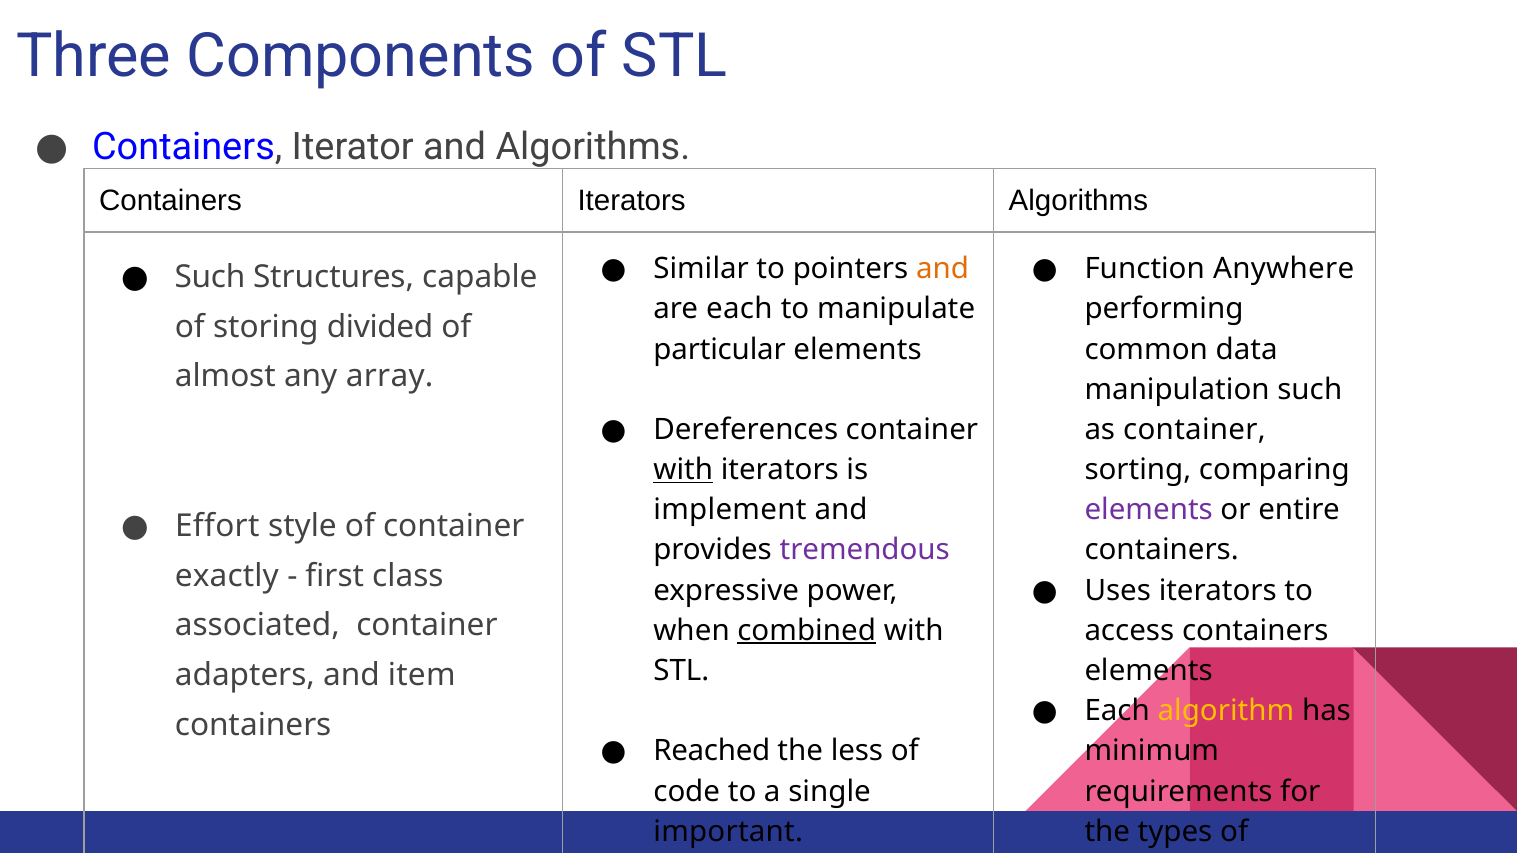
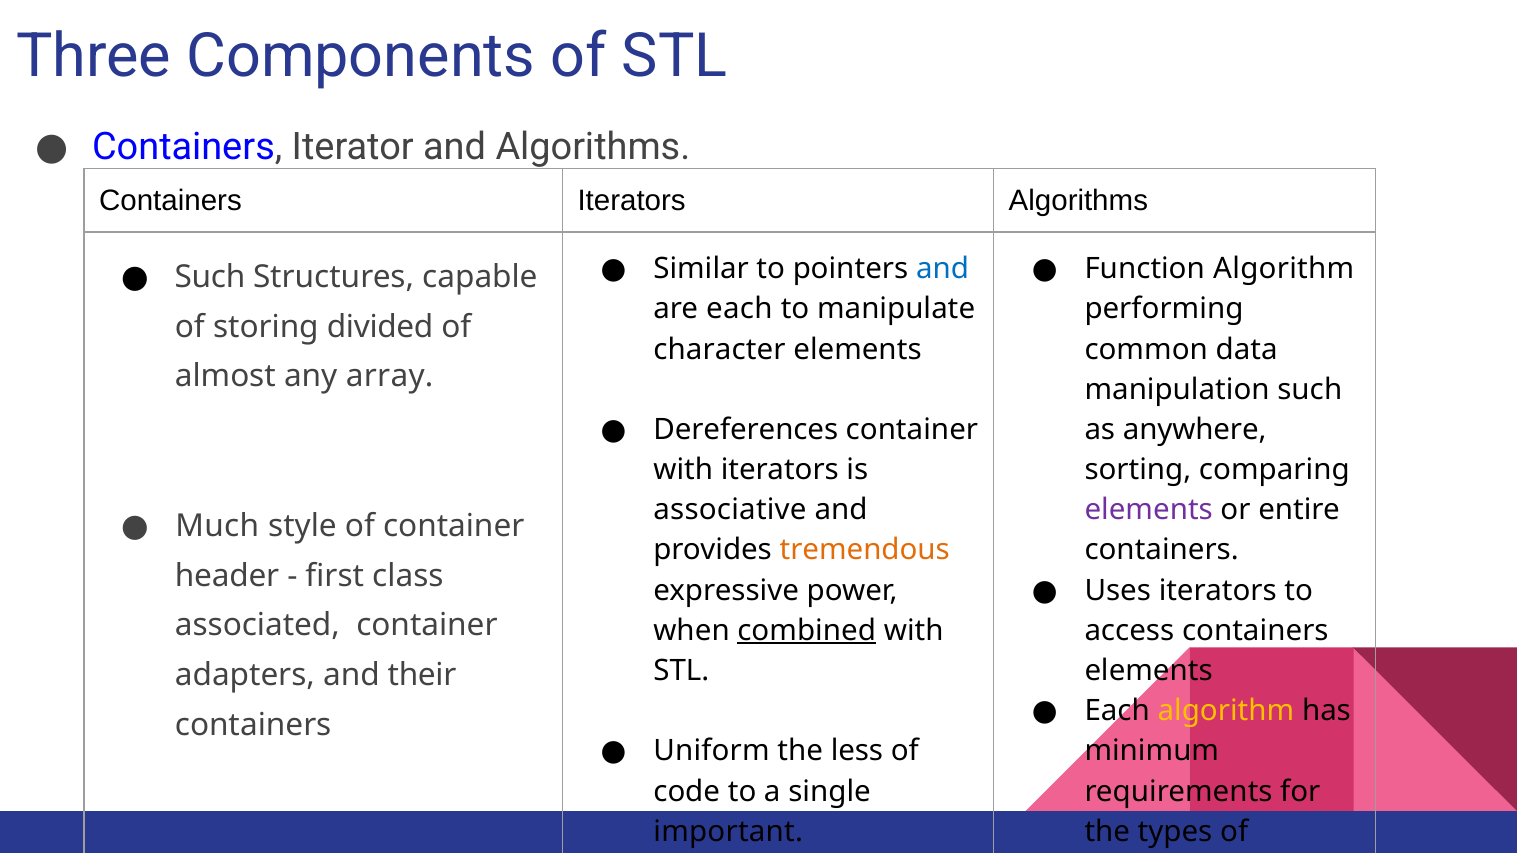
and at (943, 269) colour: orange -> blue
Function Anywhere: Anywhere -> Algorithm
particular: particular -> character
as container: container -> anywhere
with at (683, 470) underline: present -> none
implement: implement -> associative
Effort: Effort -> Much
tremendous colour: purple -> orange
exactly: exactly -> header
item: item -> their
Reached: Reached -> Uniform
